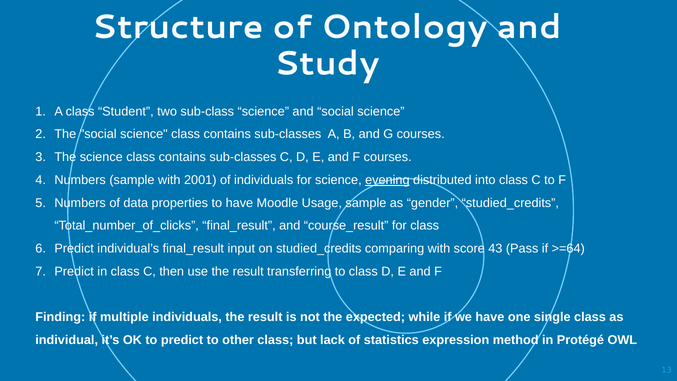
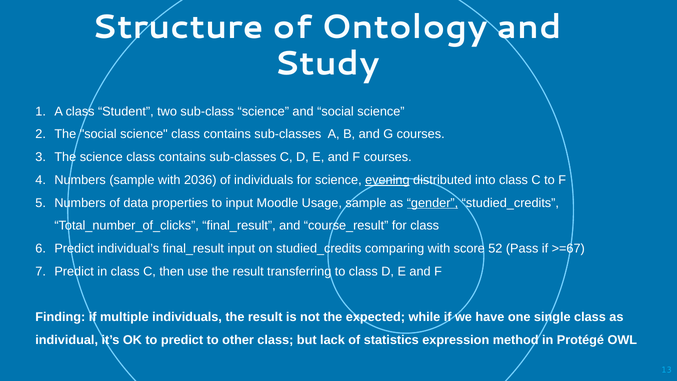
2001: 2001 -> 2036
to have: have -> input
gender underline: none -> present
43: 43 -> 52
>=64: >=64 -> >=67
